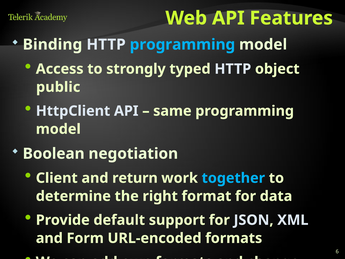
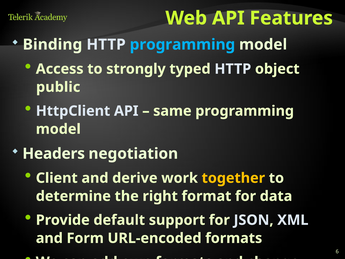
Boolean: Boolean -> Headers
return: return -> derive
together colour: light blue -> yellow
